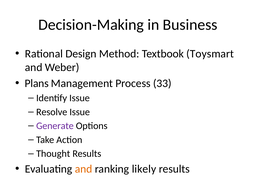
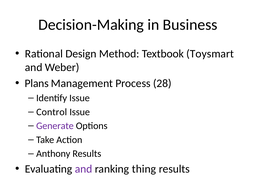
33: 33 -> 28
Resolve: Resolve -> Control
Thought: Thought -> Anthony
and at (84, 169) colour: orange -> purple
likely: likely -> thing
